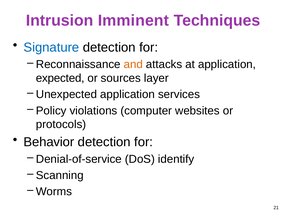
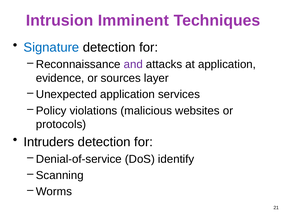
and colour: orange -> purple
expected: expected -> evidence
computer: computer -> malicious
Behavior: Behavior -> Intruders
